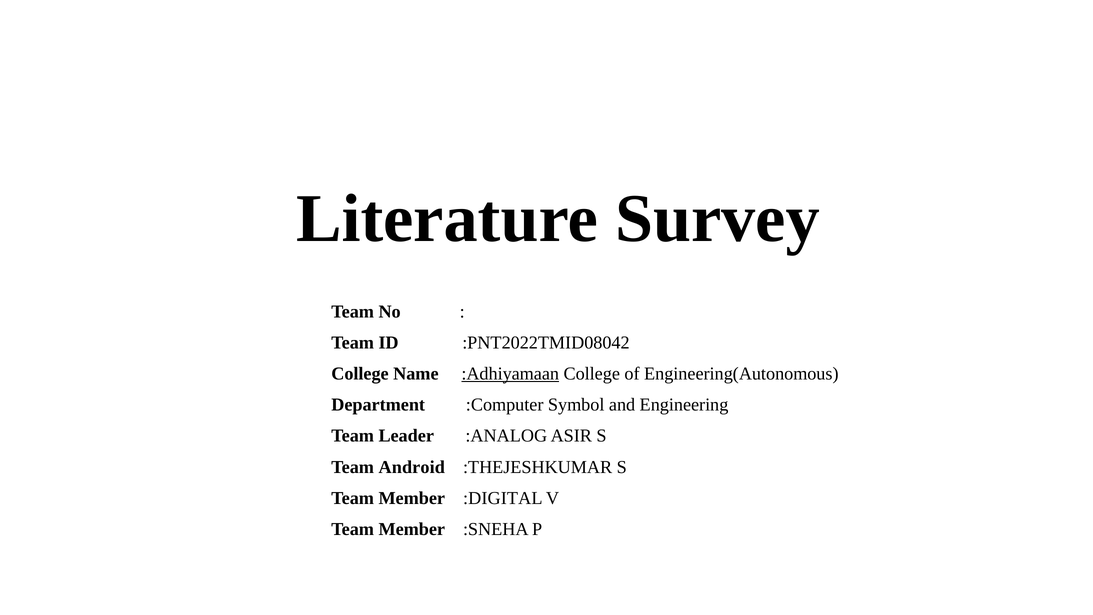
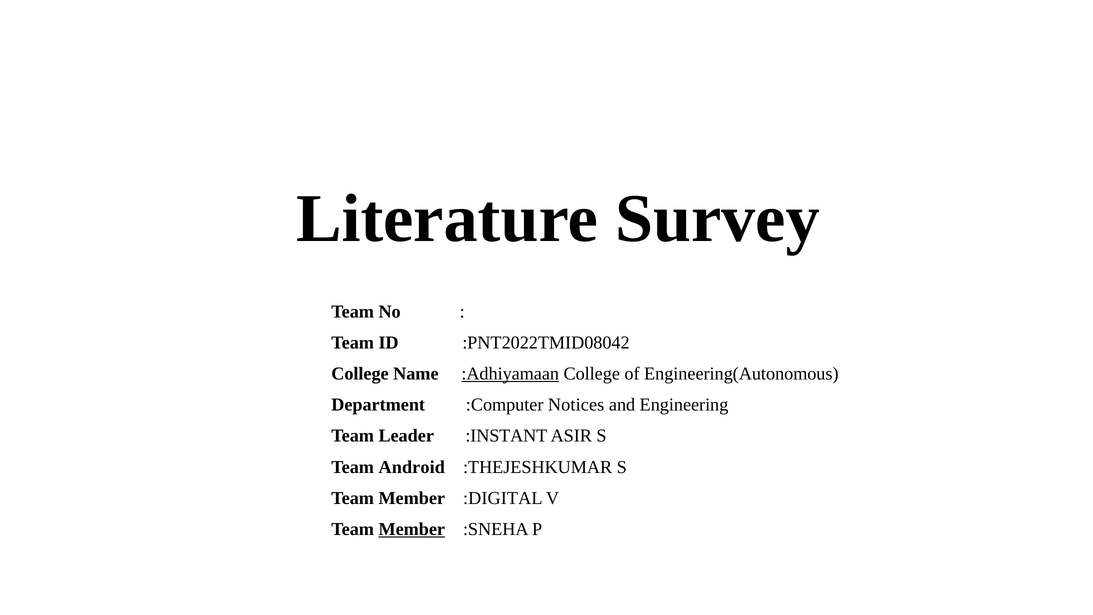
Symbol: Symbol -> Notices
:ANALOG: :ANALOG -> :INSTANT
Member at (412, 529) underline: none -> present
